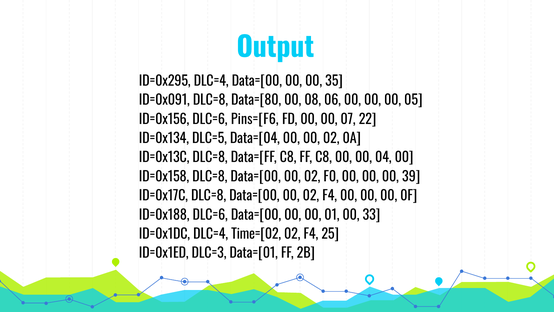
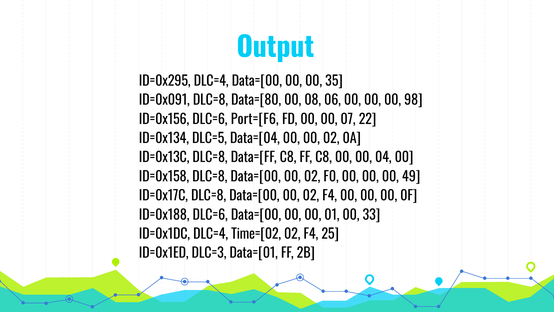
05: 05 -> 98
Pins=[F6: Pins=[F6 -> Port=[F6
39: 39 -> 49
